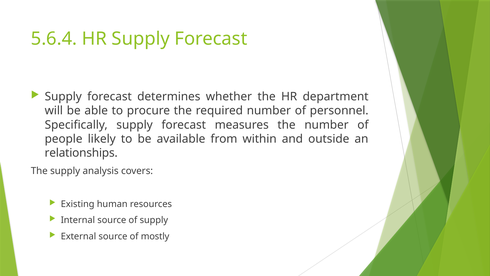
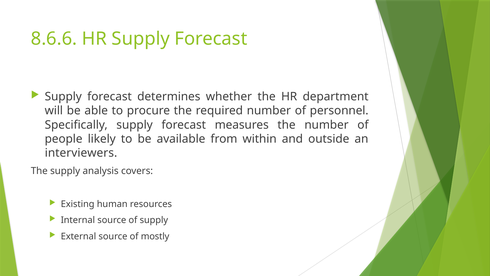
5.6.4: 5.6.4 -> 8.6.6
relationships: relationships -> interviewers
